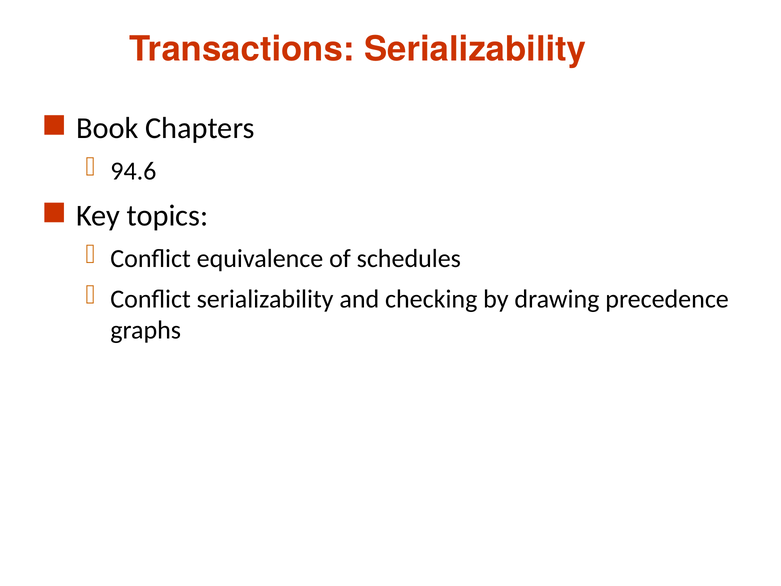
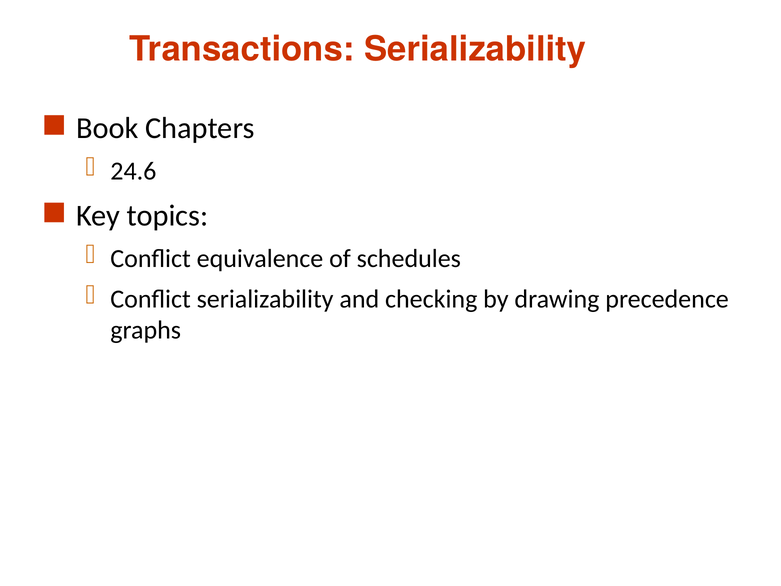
94.6: 94.6 -> 24.6
